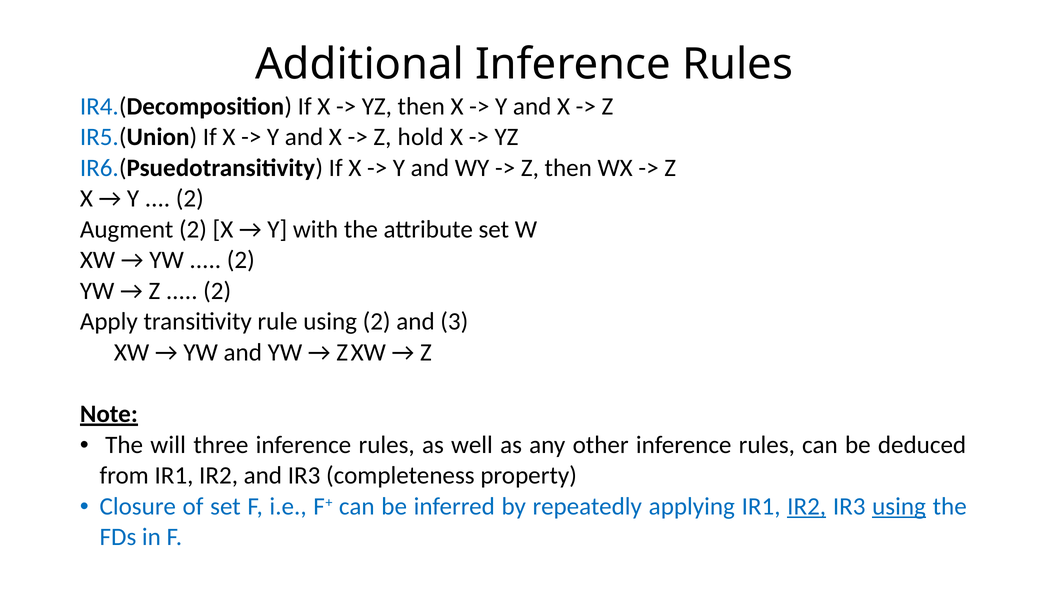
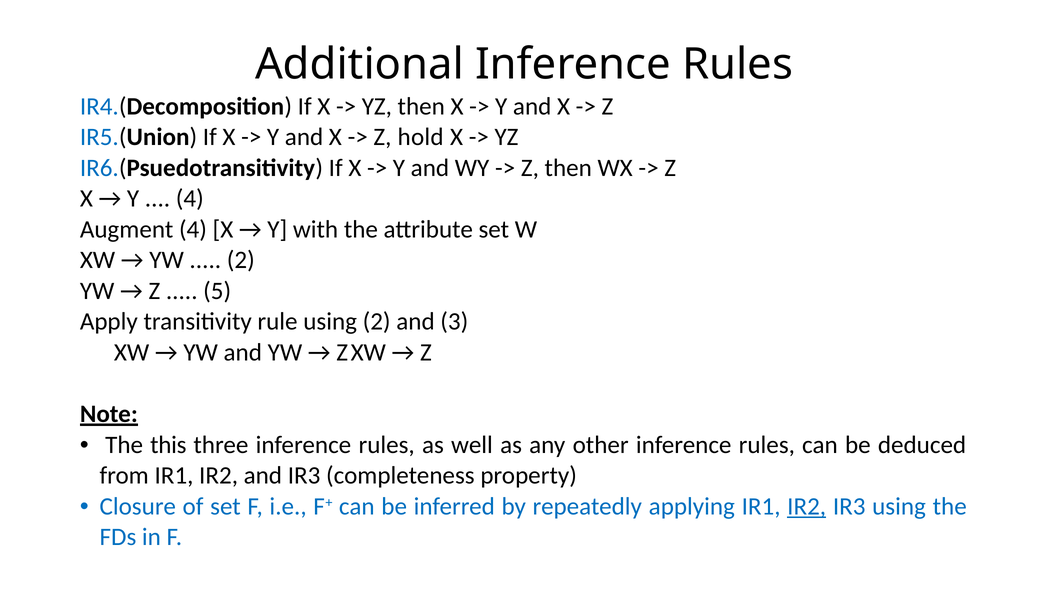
2 at (190, 199): 2 -> 4
Augment 2: 2 -> 4
2 at (217, 291): 2 -> 5
will: will -> this
using at (899, 507) underline: present -> none
